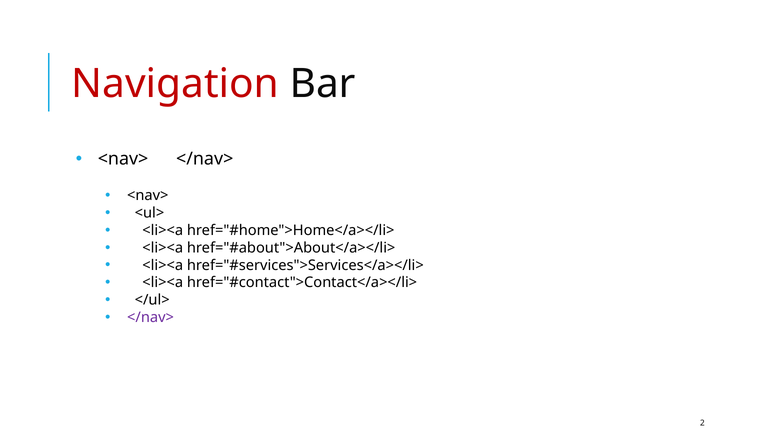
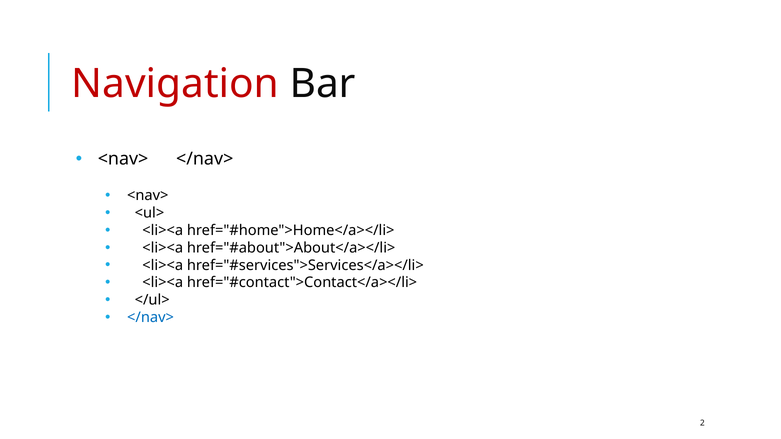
</nav> at (151, 318) colour: purple -> blue
